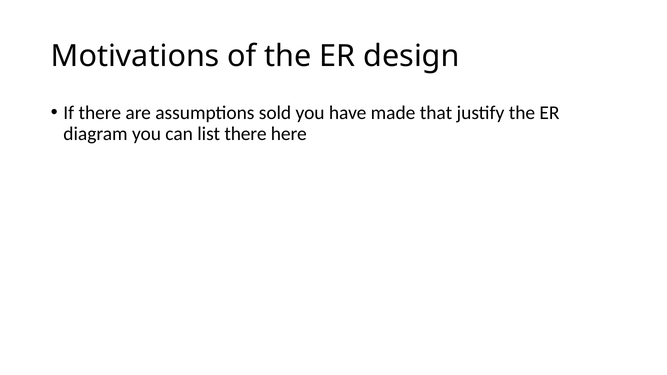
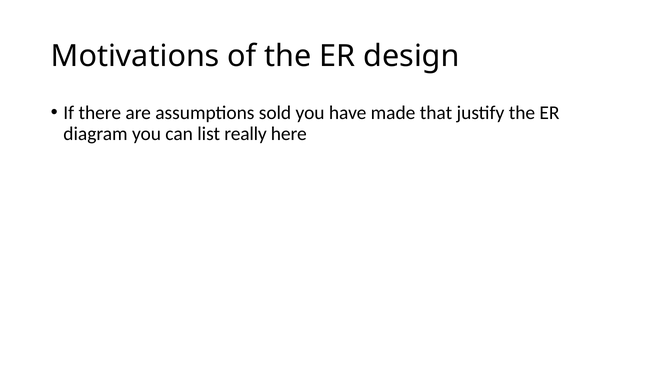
list there: there -> really
